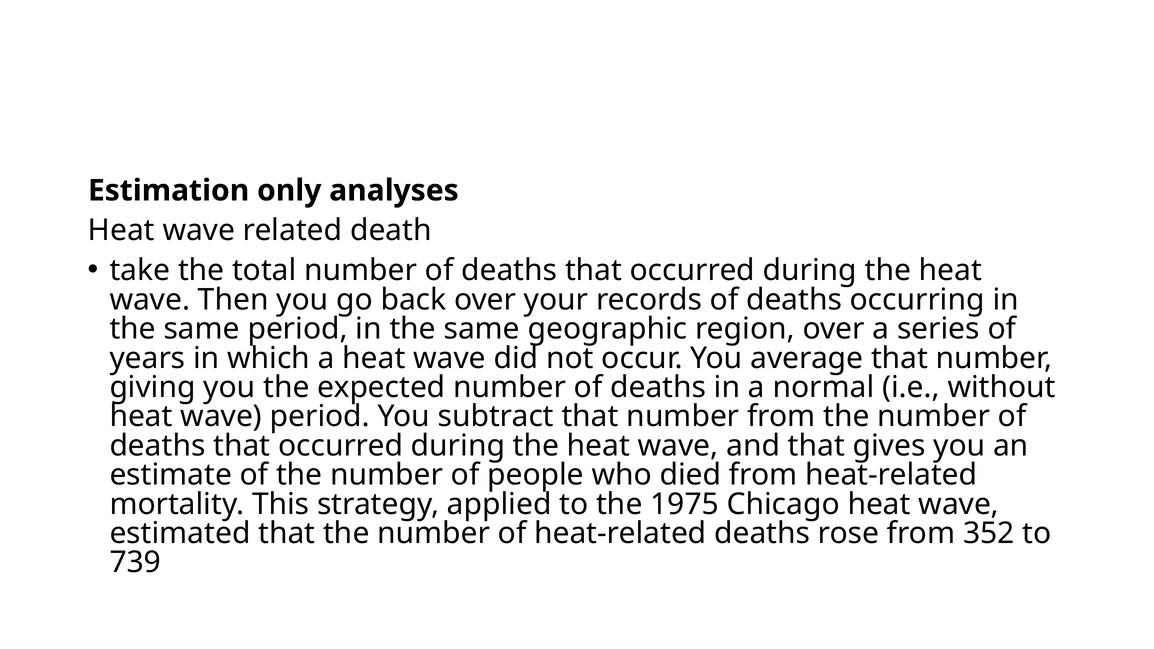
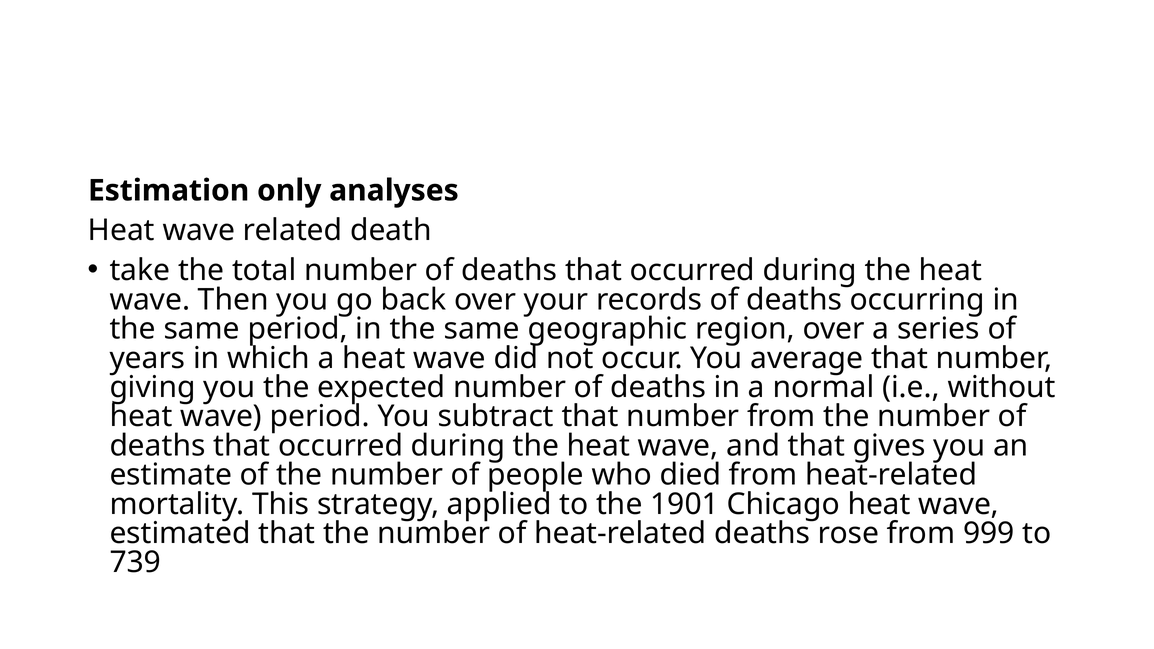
1975: 1975 -> 1901
352: 352 -> 999
